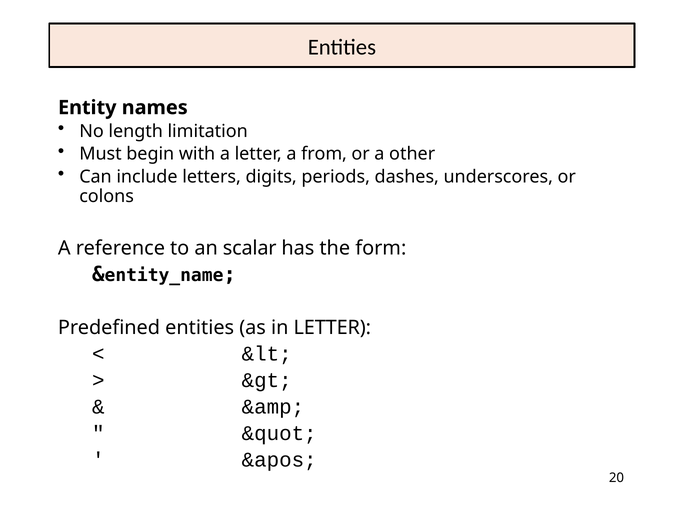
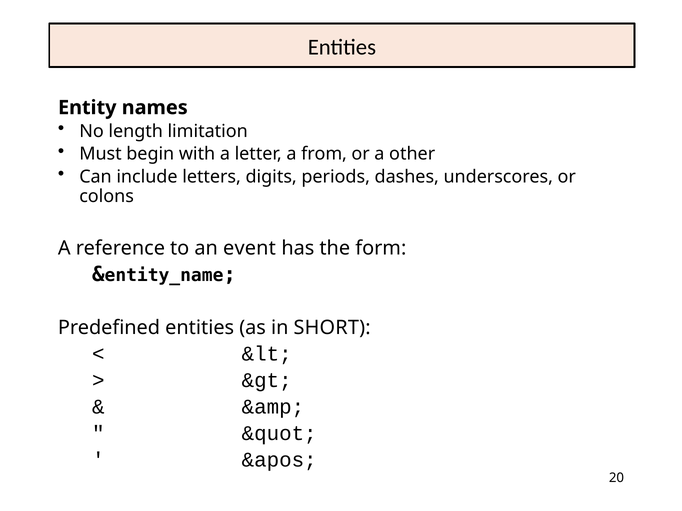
scalar: scalar -> event
in LETTER: LETTER -> SHORT
